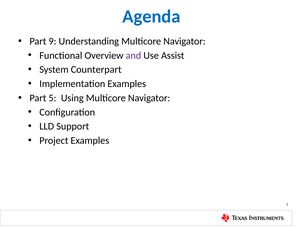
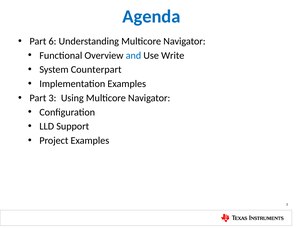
9: 9 -> 6
and colour: purple -> blue
Assist: Assist -> Write
Part 5: 5 -> 3
